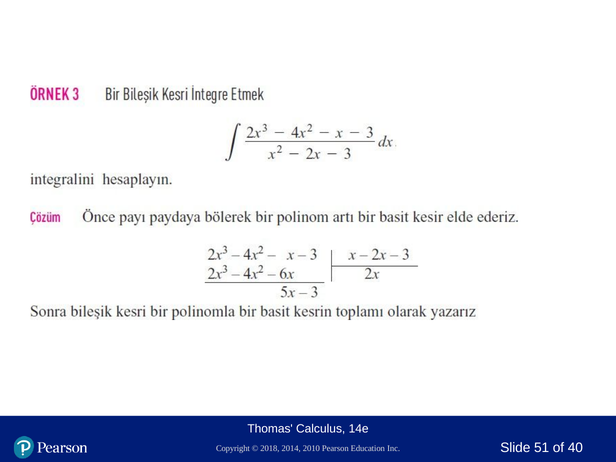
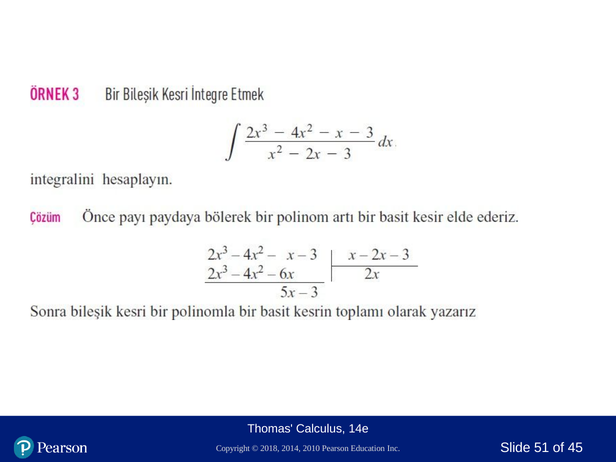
40: 40 -> 45
